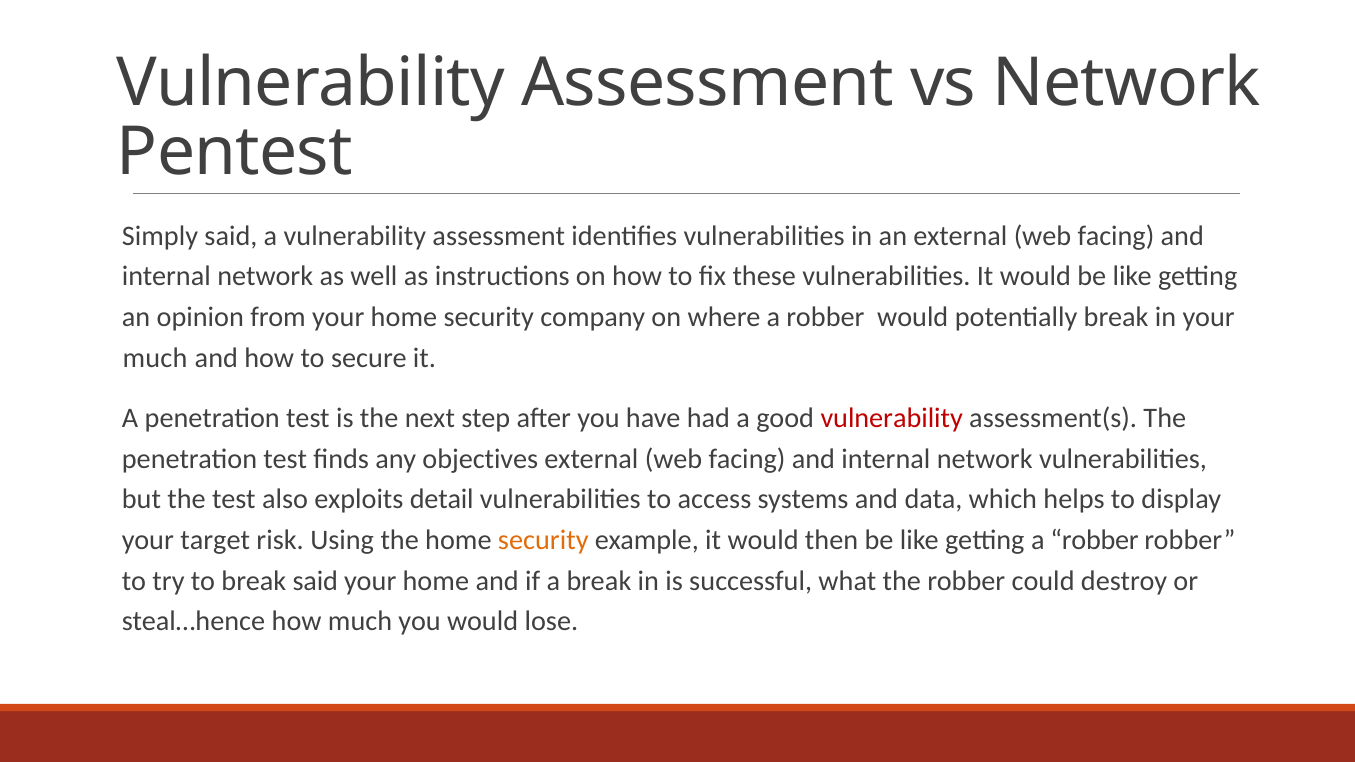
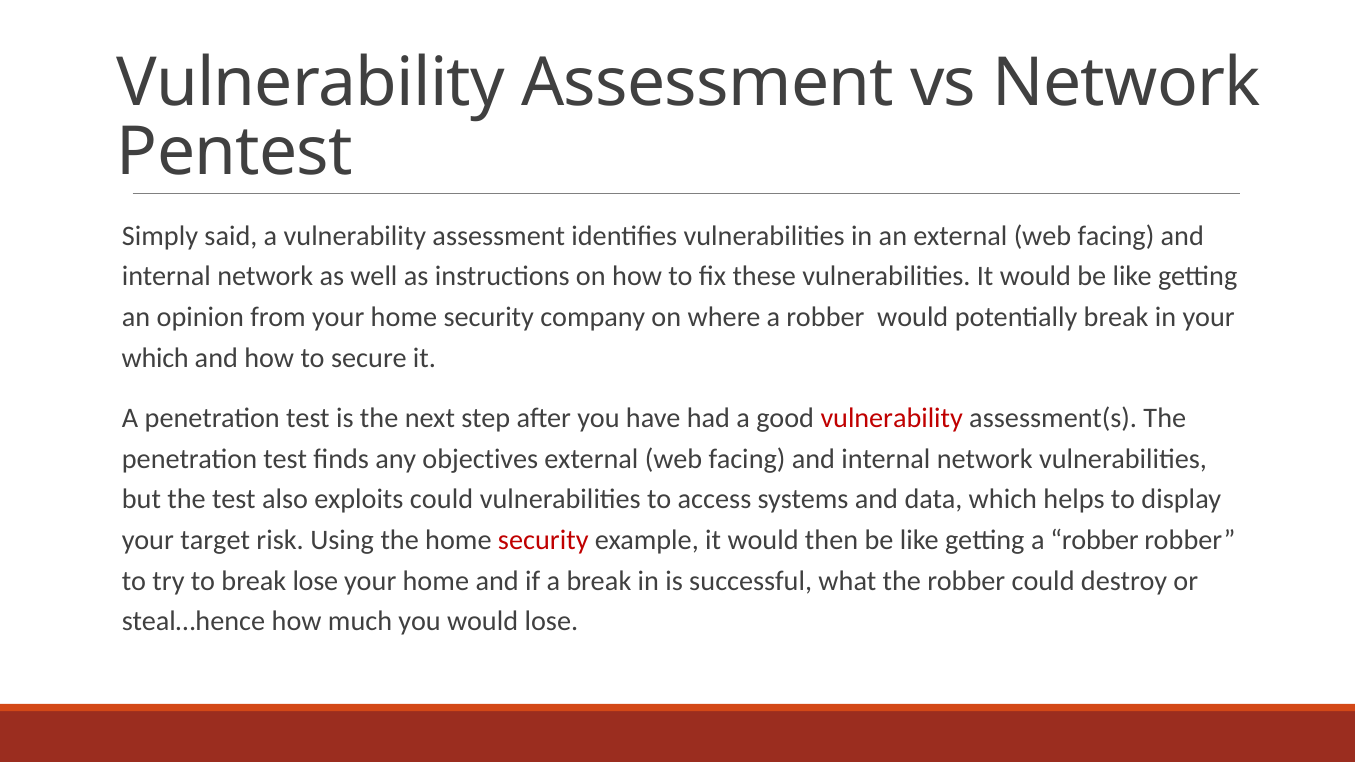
much at (155, 358): much -> which
exploits detail: detail -> could
security at (543, 540) colour: orange -> red
break said: said -> lose
